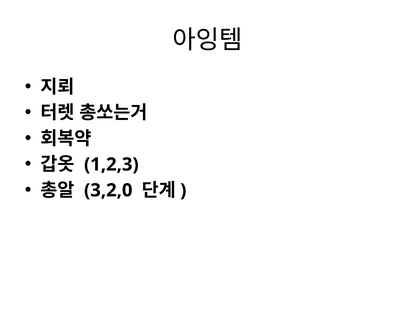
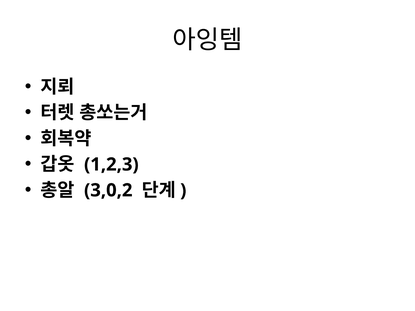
3,2,0: 3,2,0 -> 3,0,2
